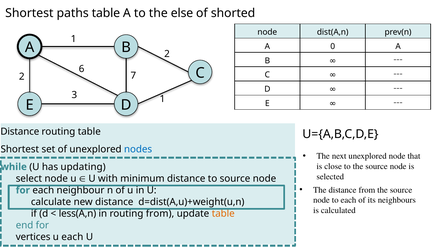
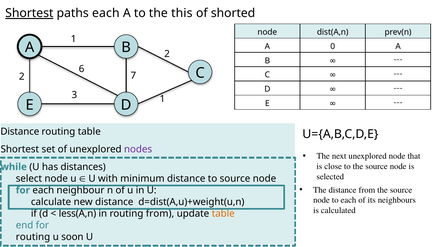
Shortest at (29, 13) underline: none -> present
paths table: table -> each
else: else -> this
nodes colour: blue -> purple
updating: updating -> distances
vertices at (33, 237): vertices -> routing
u each: each -> soon
